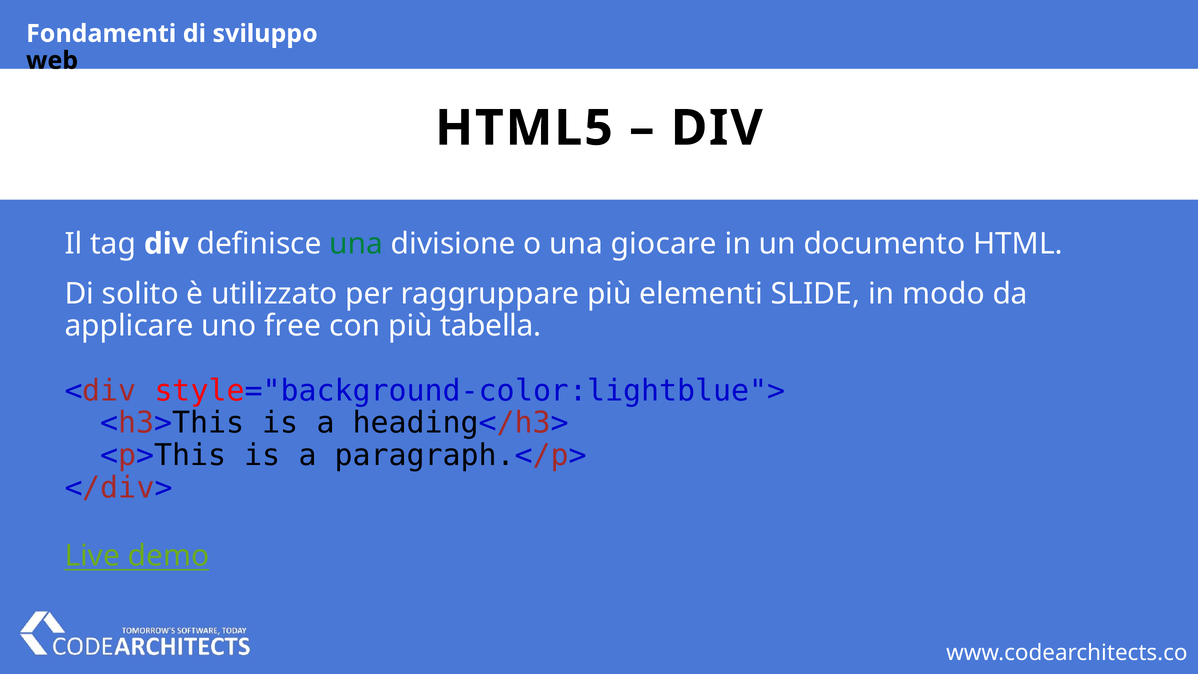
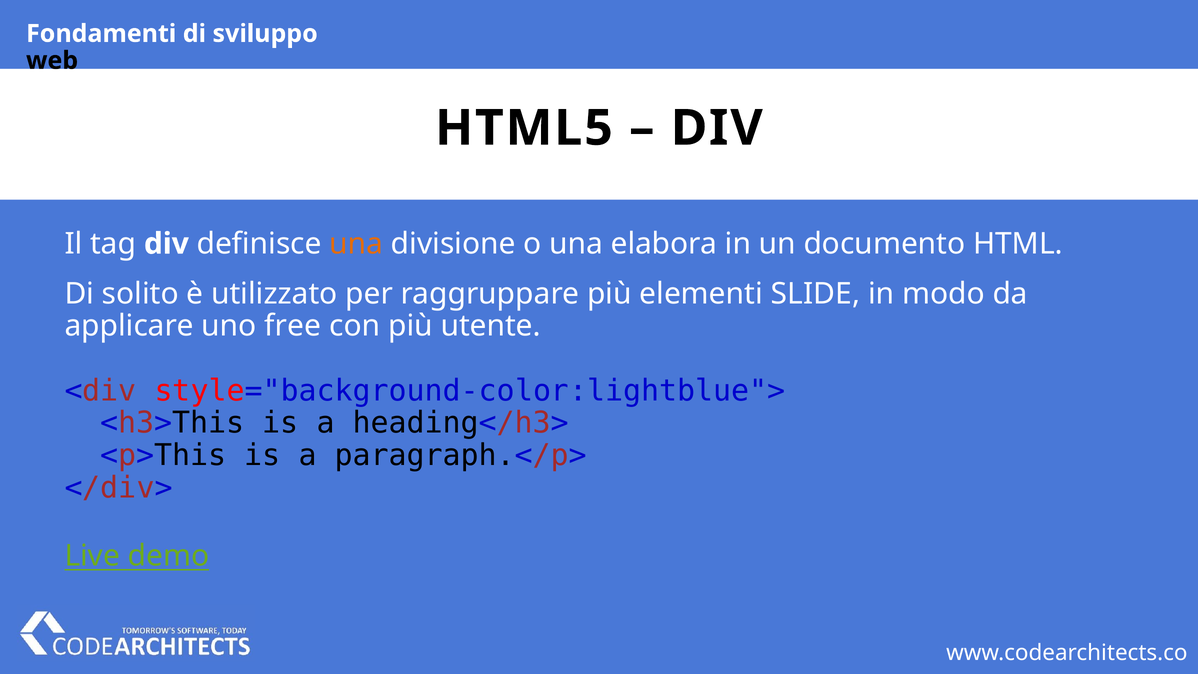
una at (356, 244) colour: green -> orange
giocare: giocare -> elabora
tabella: tabella -> utente
